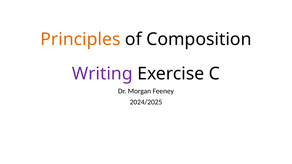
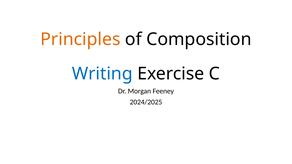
Writing colour: purple -> blue
